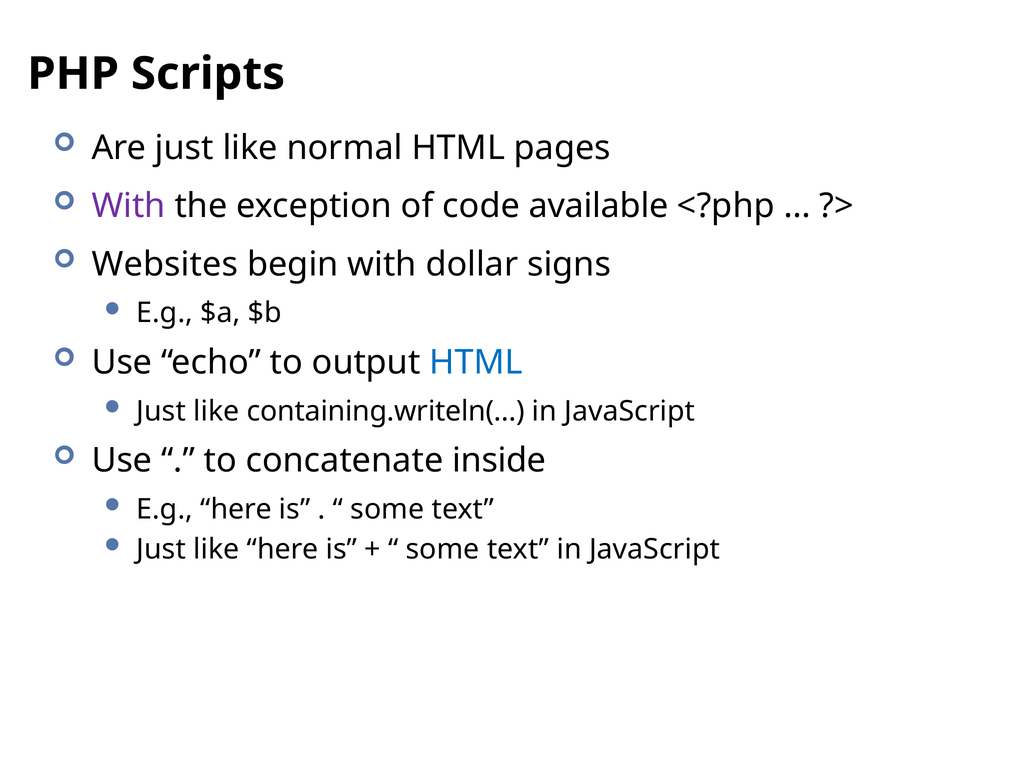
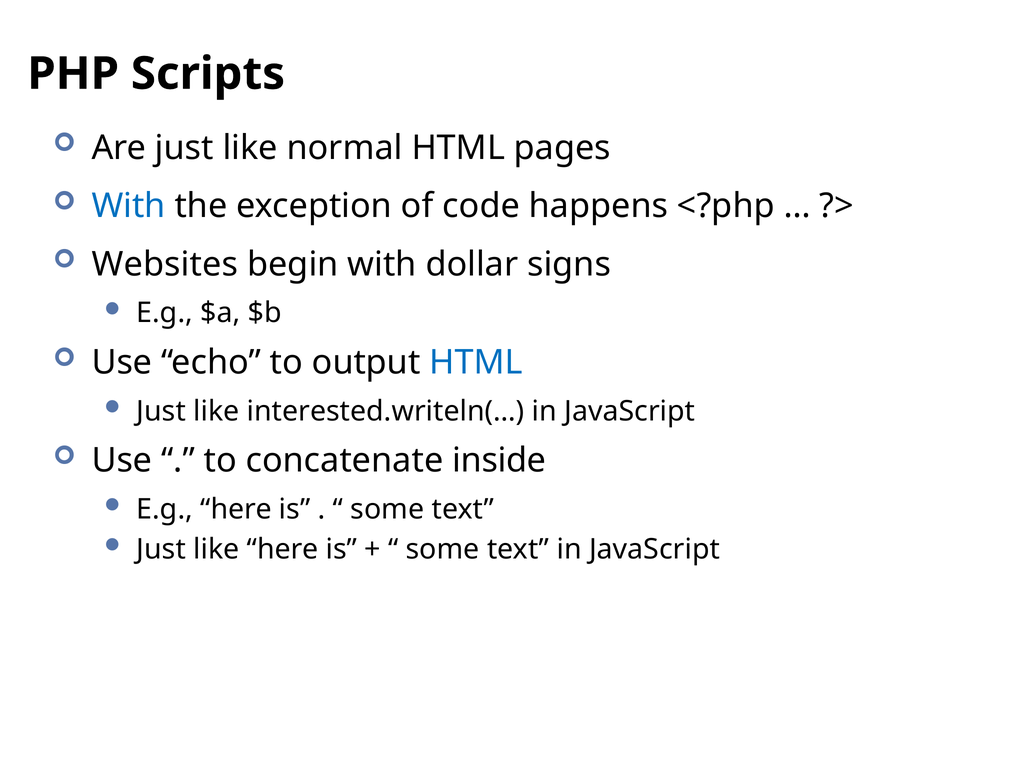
With at (129, 206) colour: purple -> blue
available: available -> happens
containing.writeln(…: containing.writeln(… -> interested.writeln(…
